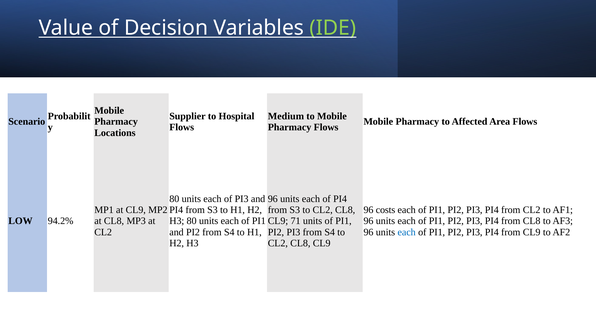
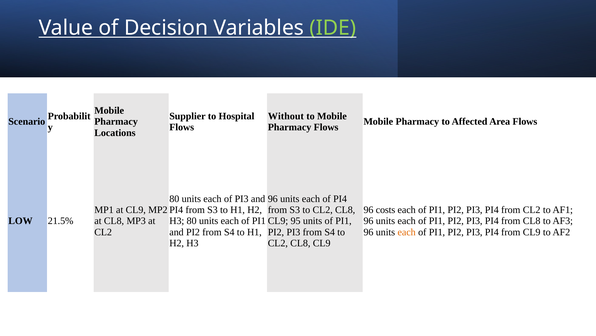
Medium: Medium -> Without
94.2%: 94.2% -> 21.5%
71: 71 -> 95
each at (407, 232) colour: blue -> orange
